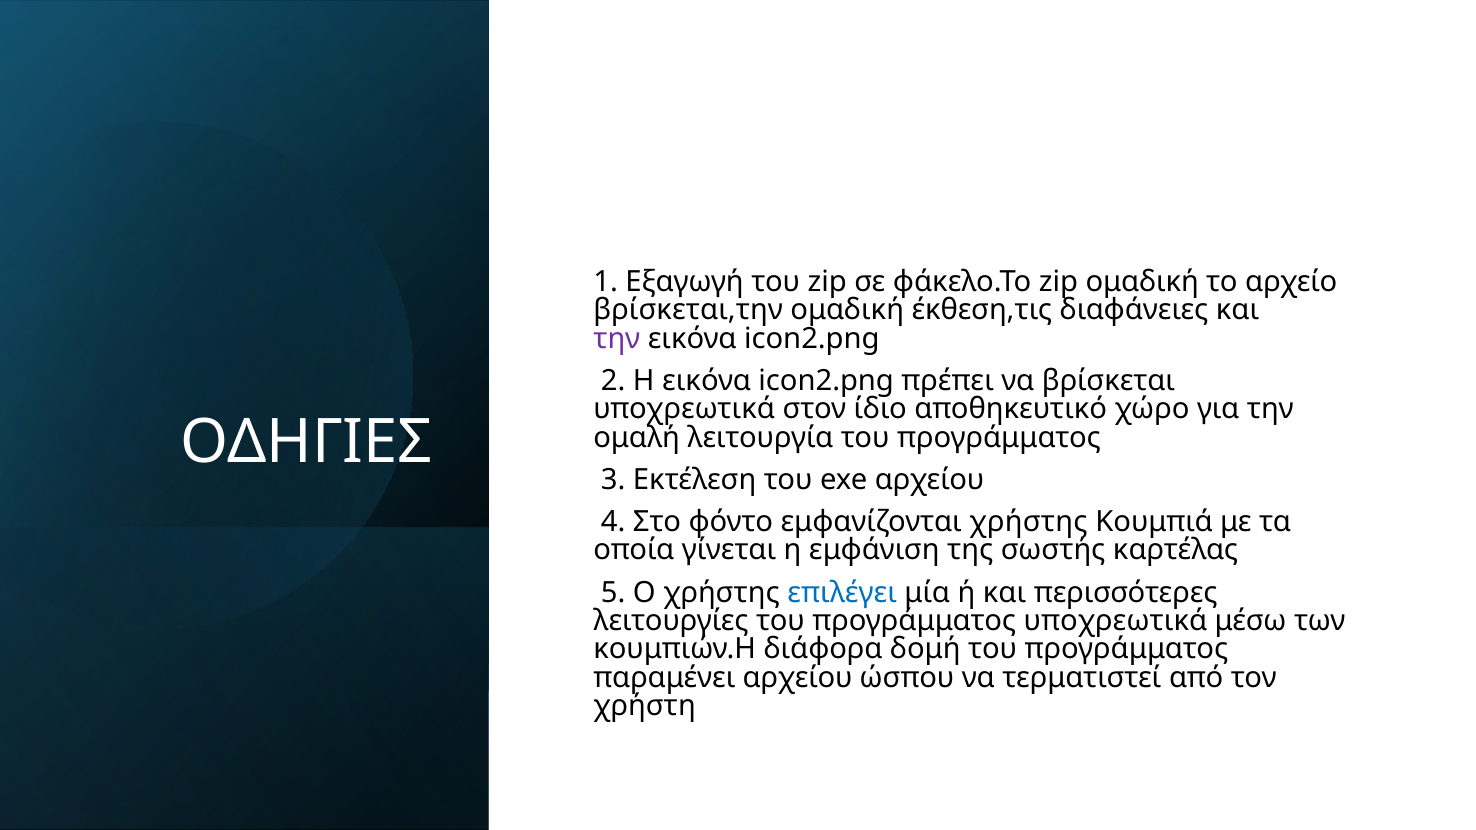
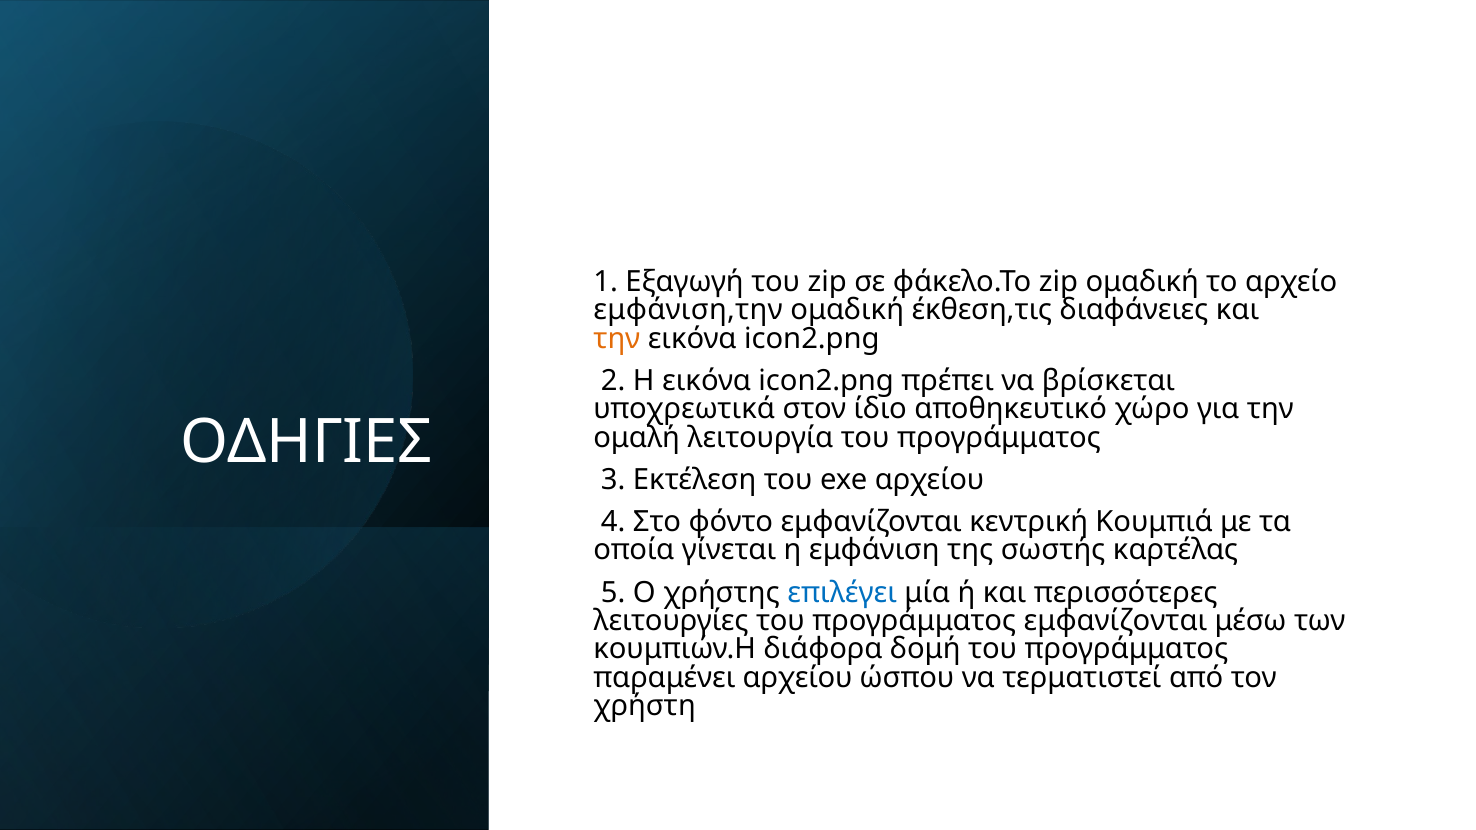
βρίσκεται,την: βρίσκεται,την -> εμφάνιση,την
την at (617, 339) colour: purple -> orange
εμφανίζονται χρήστης: χρήστης -> κεντρική
προγράμματος υποχρεωτικά: υποχρεωτικά -> εμφανίζονται
